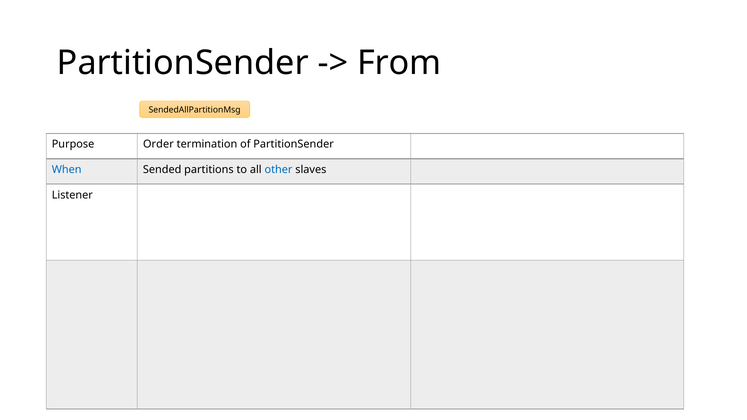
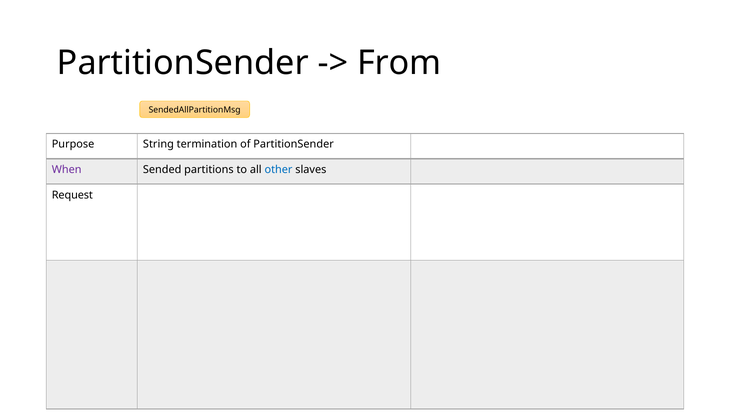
Order: Order -> String
When colour: blue -> purple
Listener: Listener -> Request
